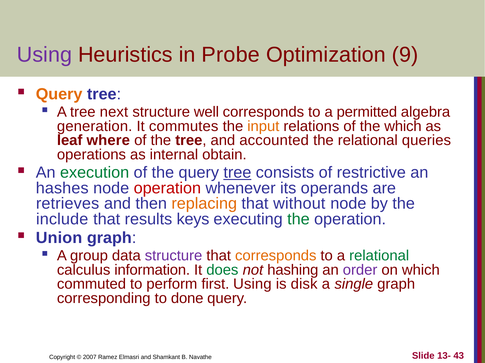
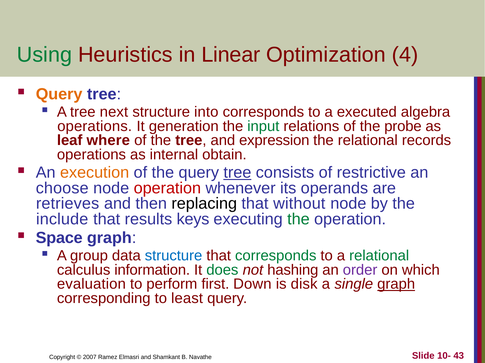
Using at (45, 55) colour: purple -> green
Probe: Probe -> Linear
9: 9 -> 4
well: well -> into
permitted: permitted -> executed
generation at (95, 126): generation -> operations
commutes: commutes -> generation
input colour: orange -> green
the which: which -> probe
accounted: accounted -> expression
queries: queries -> records
execution colour: green -> orange
hashes: hashes -> choose
replacing colour: orange -> black
Union: Union -> Space
structure at (174, 256) colour: purple -> blue
corresponds at (276, 256) colour: orange -> green
commuted: commuted -> evaluation
first Using: Using -> Down
graph at (396, 285) underline: none -> present
done: done -> least
13-: 13- -> 10-
